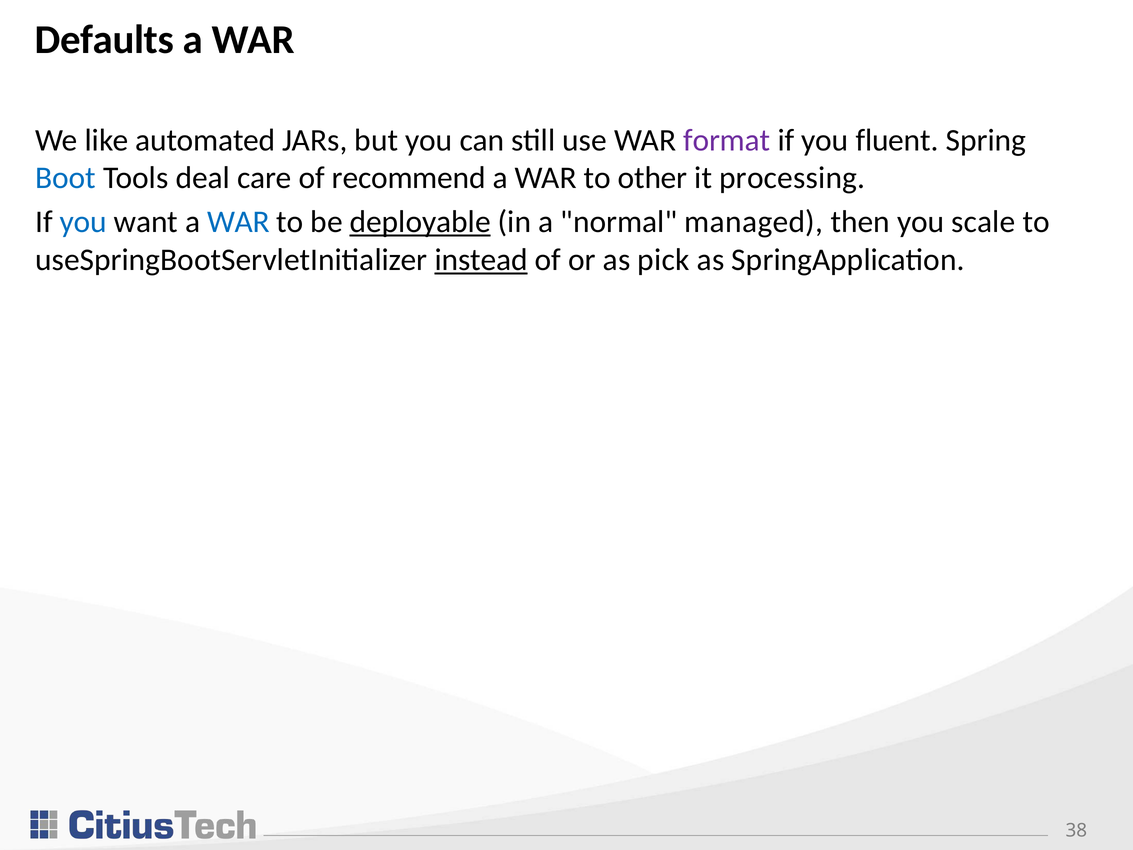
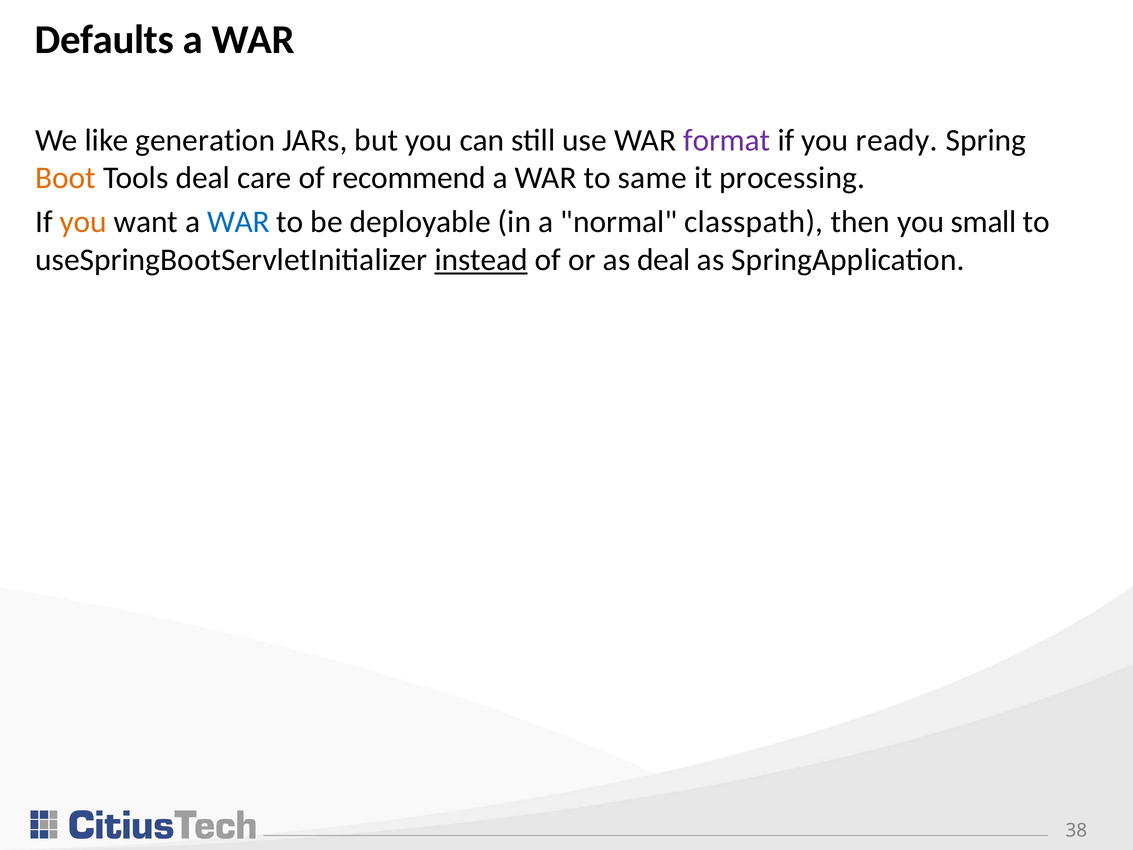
automated: automated -> generation
fluent: fluent -> ready
Boot colour: blue -> orange
other: other -> same
you at (83, 222) colour: blue -> orange
deployable underline: present -> none
managed: managed -> classpath
scale: scale -> small
as pick: pick -> deal
